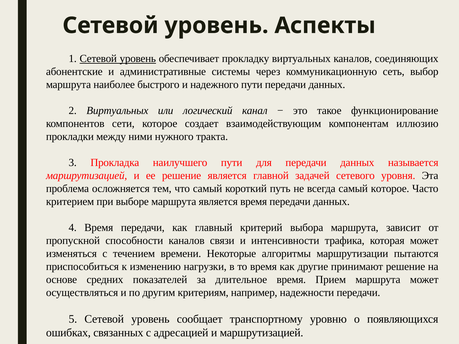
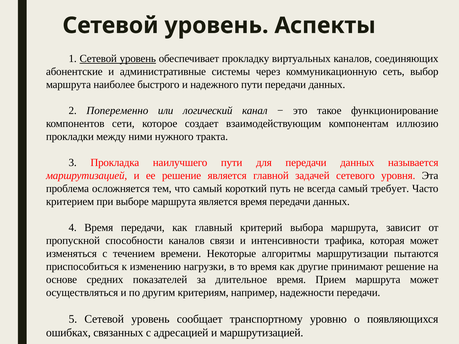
2 Виртуальных: Виртуальных -> Попеременно
самый которое: которое -> требует
